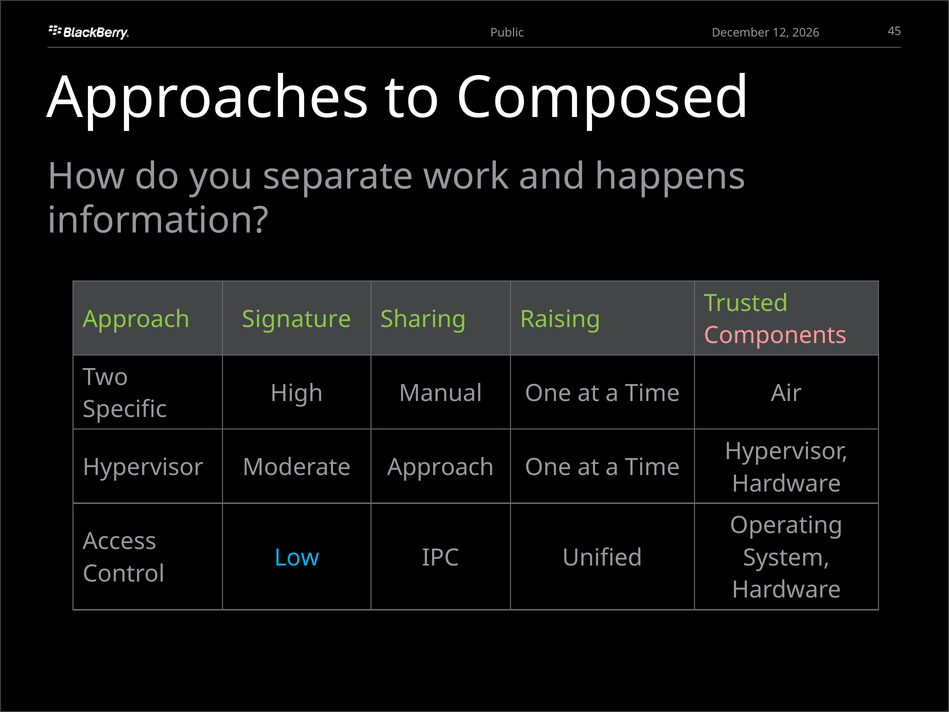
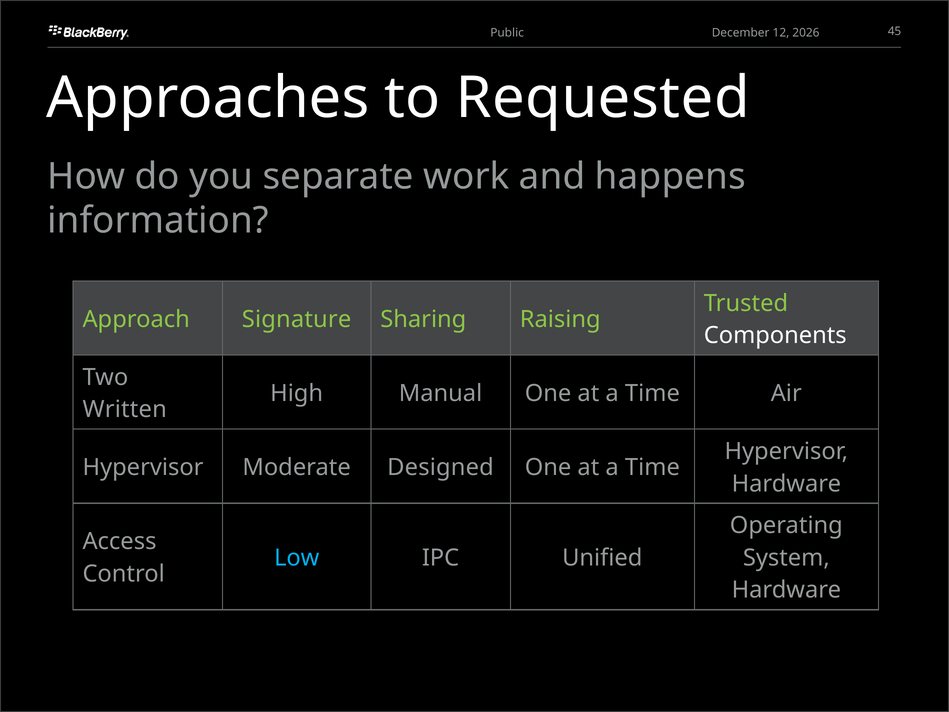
Composed: Composed -> Requested
Components colour: pink -> white
Specific: Specific -> Written
Moderate Approach: Approach -> Designed
